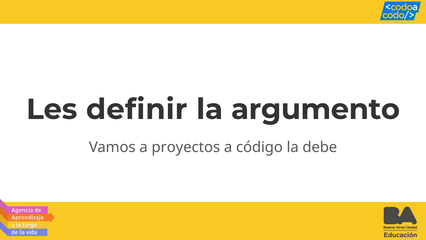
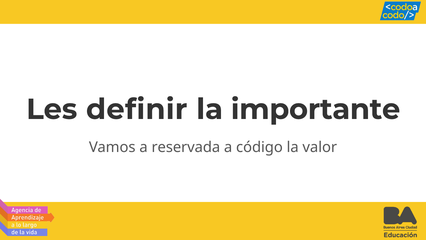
argumento: argumento -> importante
proyectos: proyectos -> reservada
debe: debe -> valor
